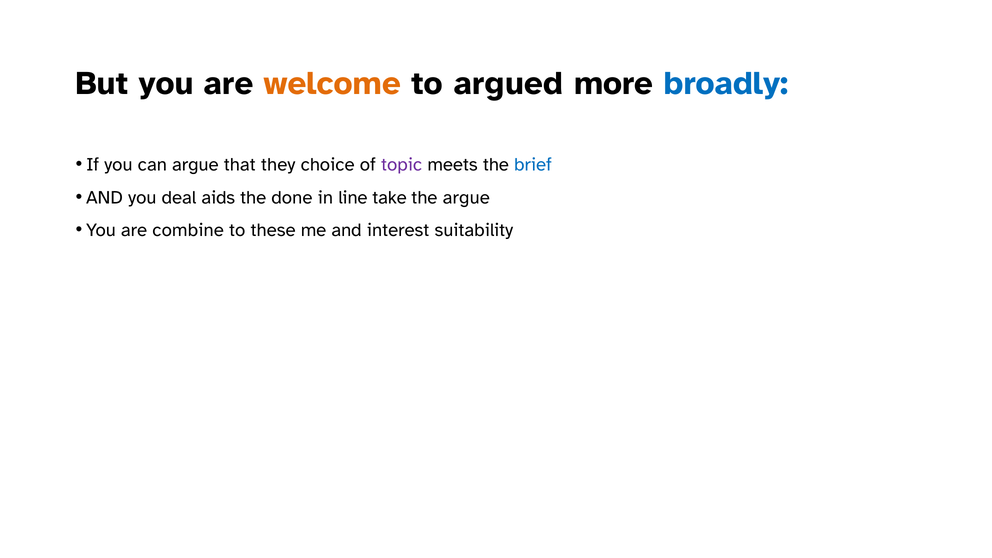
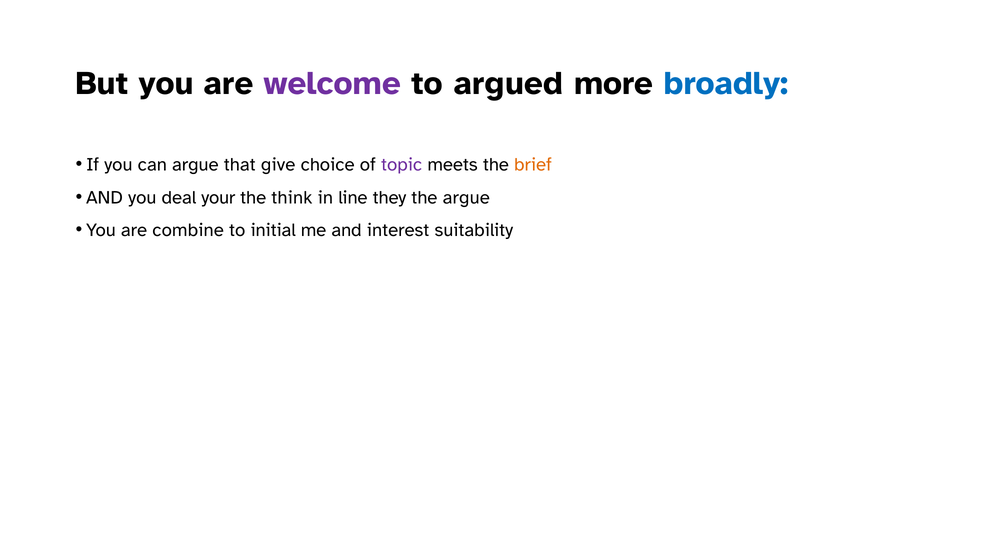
welcome colour: orange -> purple
they: they -> give
brief colour: blue -> orange
aids: aids -> your
done: done -> think
take: take -> they
these: these -> initial
